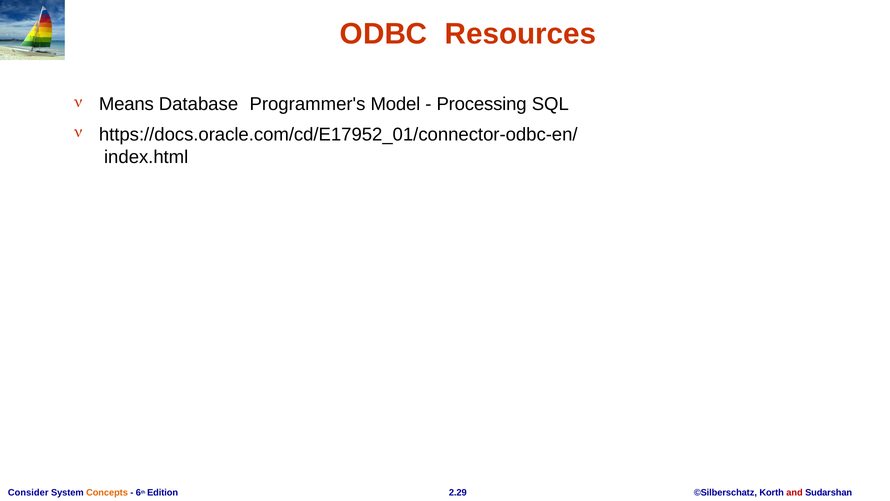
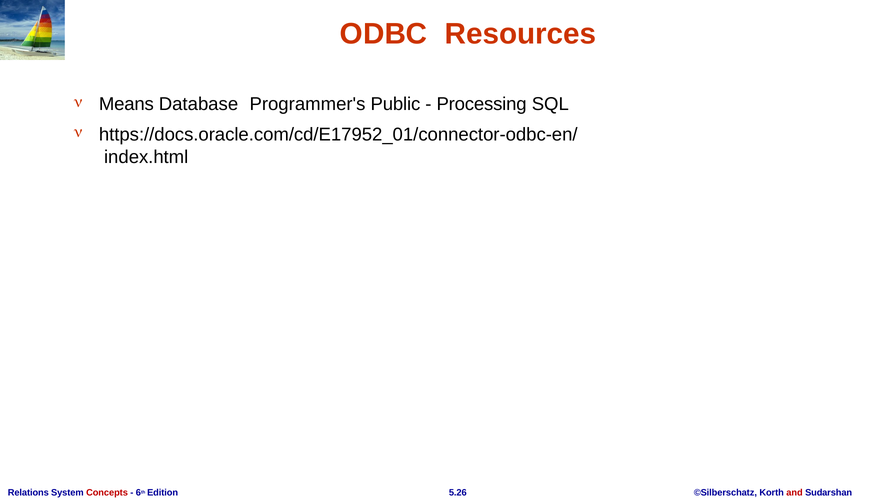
Model: Model -> Public
Consider: Consider -> Relations
Concepts colour: orange -> red
2.29: 2.29 -> 5.26
